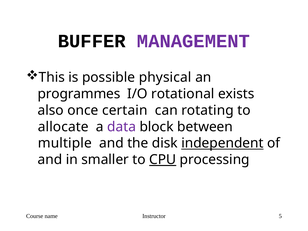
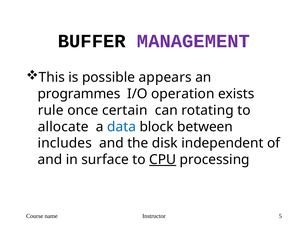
physical: physical -> appears
rotational: rotational -> operation
also: also -> rule
data colour: purple -> blue
multiple: multiple -> includes
independent underline: present -> none
smaller: smaller -> surface
